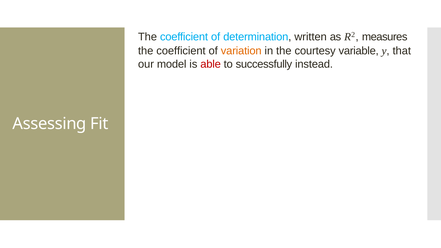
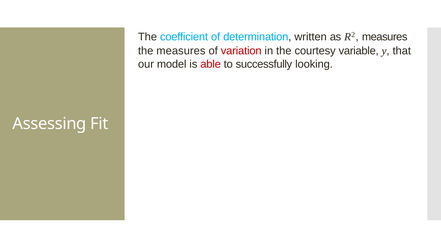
coefficient at (181, 51): coefficient -> measures
variation colour: orange -> red
instead: instead -> looking
